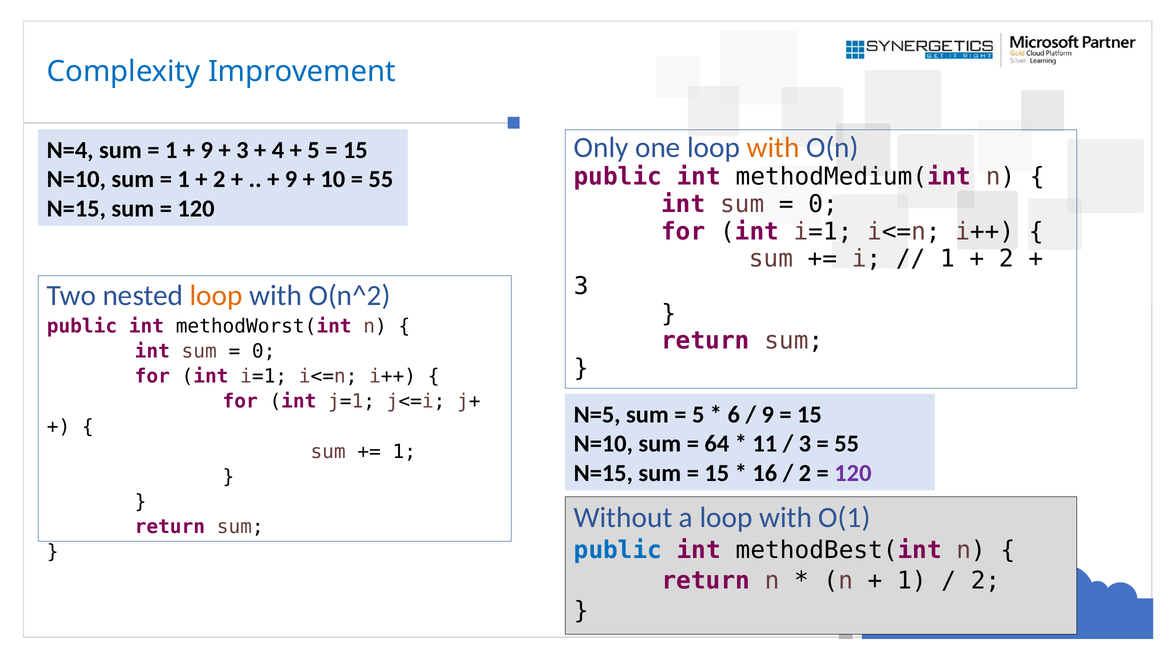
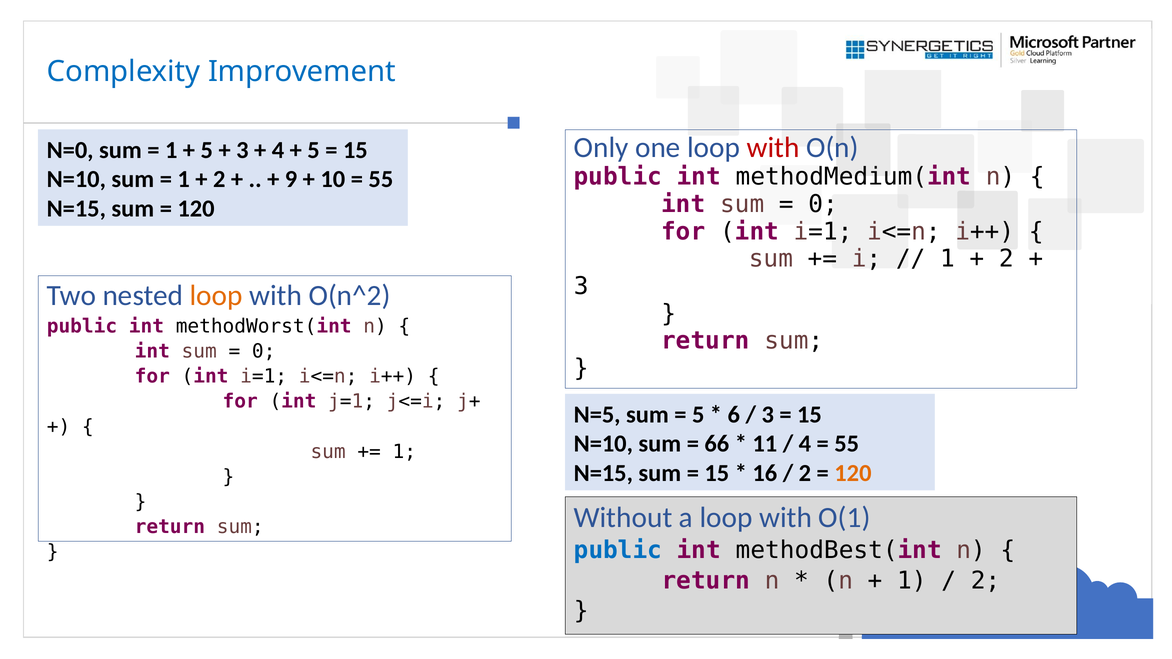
with at (773, 148) colour: orange -> red
N=4: N=4 -> N=0
9 at (207, 150): 9 -> 5
9 at (768, 415): 9 -> 3
64: 64 -> 66
3 at (805, 444): 3 -> 4
120 at (853, 473) colour: purple -> orange
